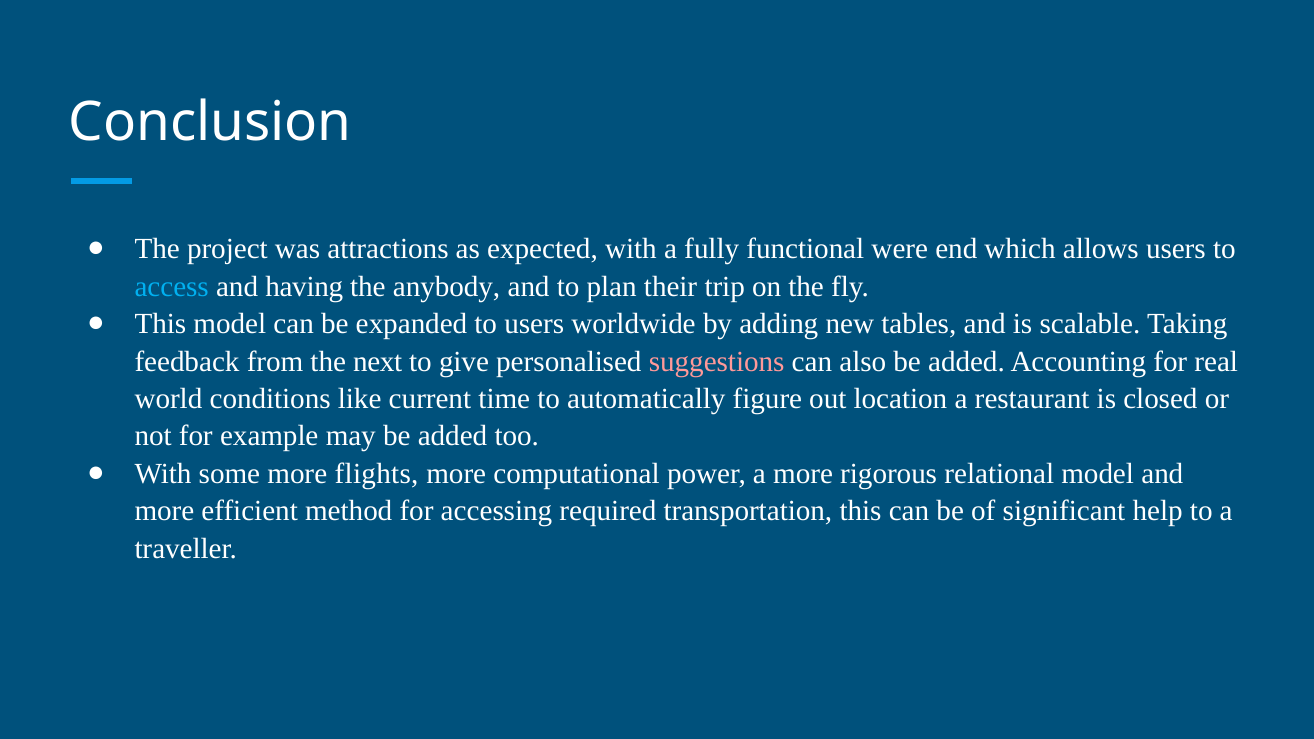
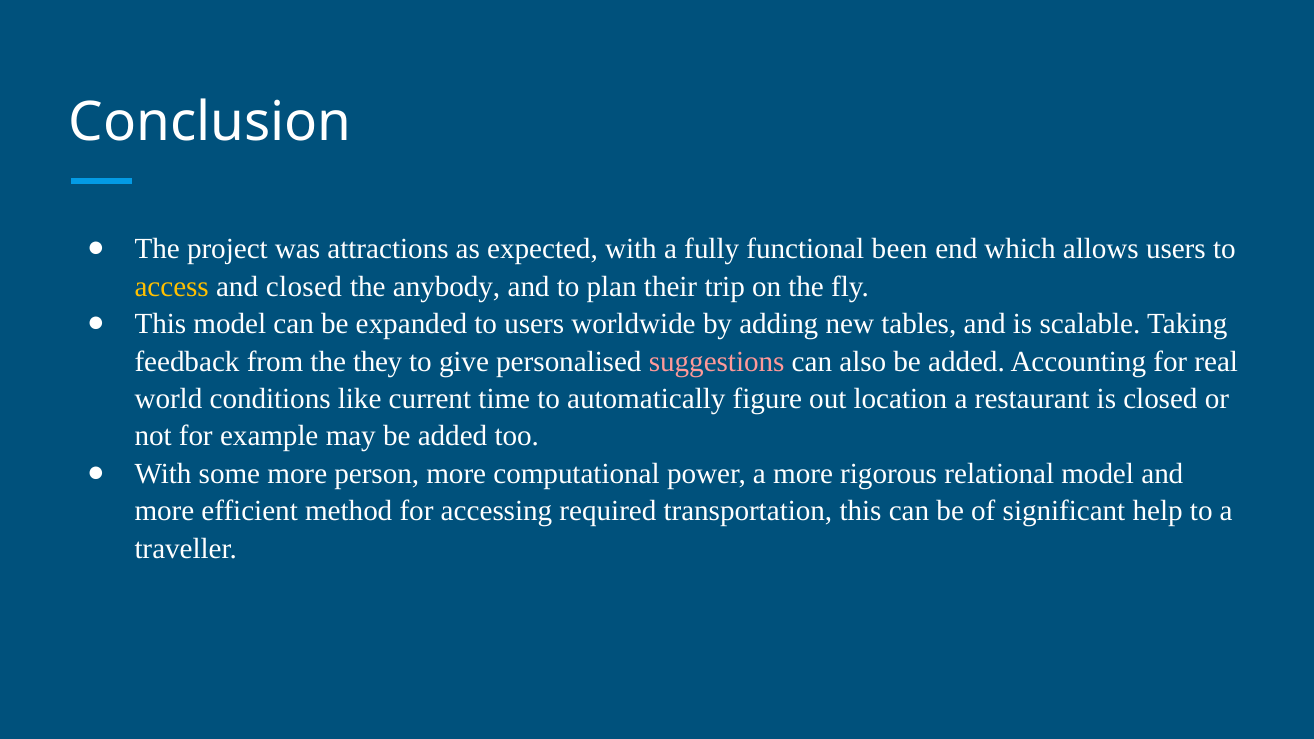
were: were -> been
access colour: light blue -> yellow
and having: having -> closed
next: next -> they
flights: flights -> person
